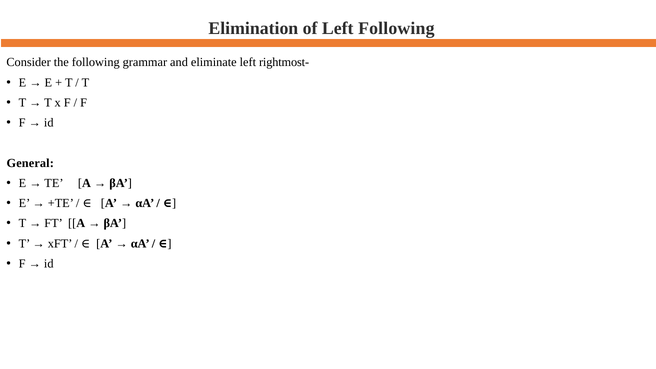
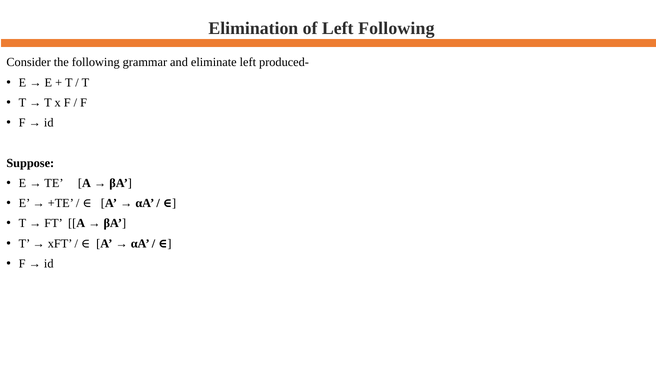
rightmost-: rightmost- -> produced-
General: General -> Suppose
